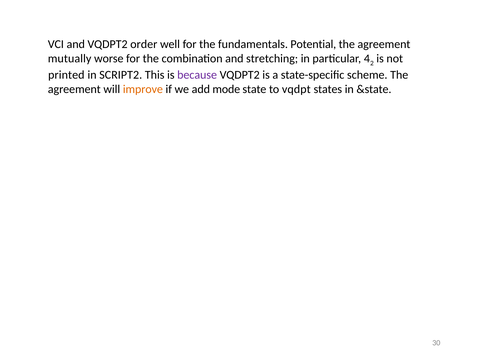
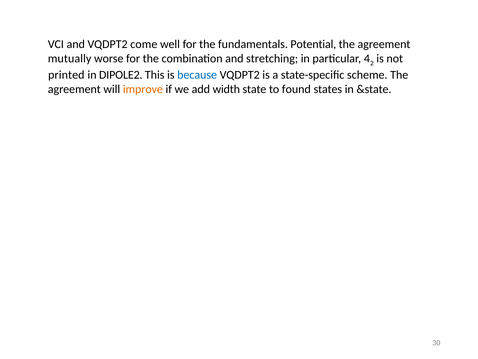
order: order -> come
SCRIPT2: SCRIPT2 -> DIPOLE2
because colour: purple -> blue
mode: mode -> width
vqdpt: vqdpt -> found
